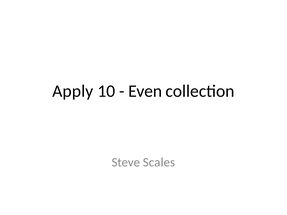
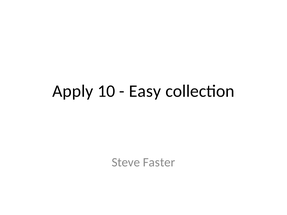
Even: Even -> Easy
Scales: Scales -> Faster
